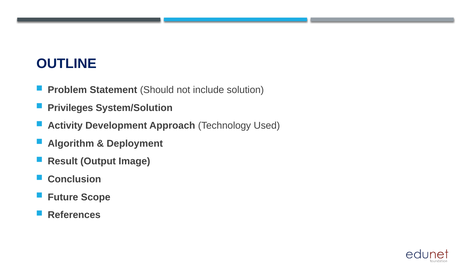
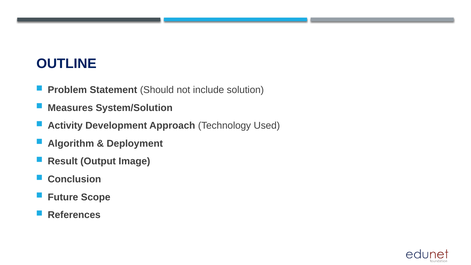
Privileges: Privileges -> Measures
